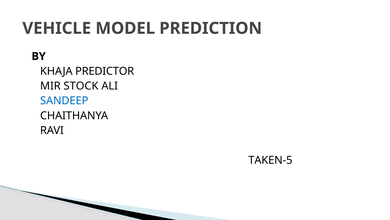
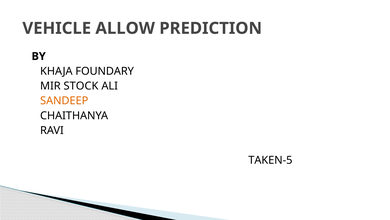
MODEL: MODEL -> ALLOW
PREDICTOR: PREDICTOR -> FOUNDARY
SANDEEP colour: blue -> orange
